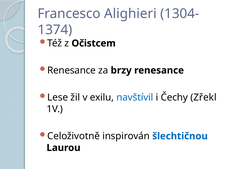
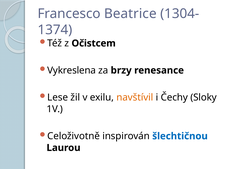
Alighieri: Alighieri -> Beatrice
Renesance at (72, 70): Renesance -> Vykreslena
navštívil colour: blue -> orange
Zřekl: Zřekl -> Sloky
